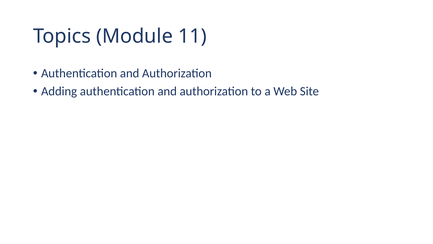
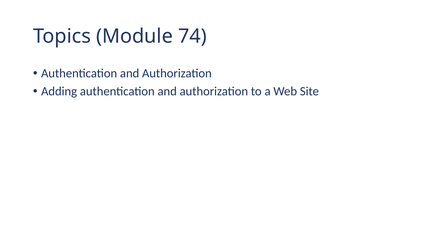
11: 11 -> 74
